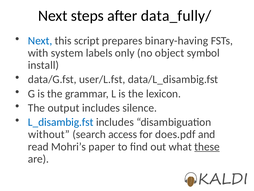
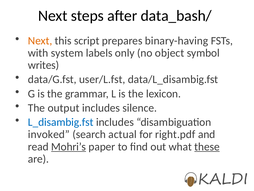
data_fully/: data_fully/ -> data_bash/
Next at (40, 41) colour: blue -> orange
install: install -> writes
without: without -> invoked
access: access -> actual
does.pdf: does.pdf -> right.pdf
Mohri’s underline: none -> present
